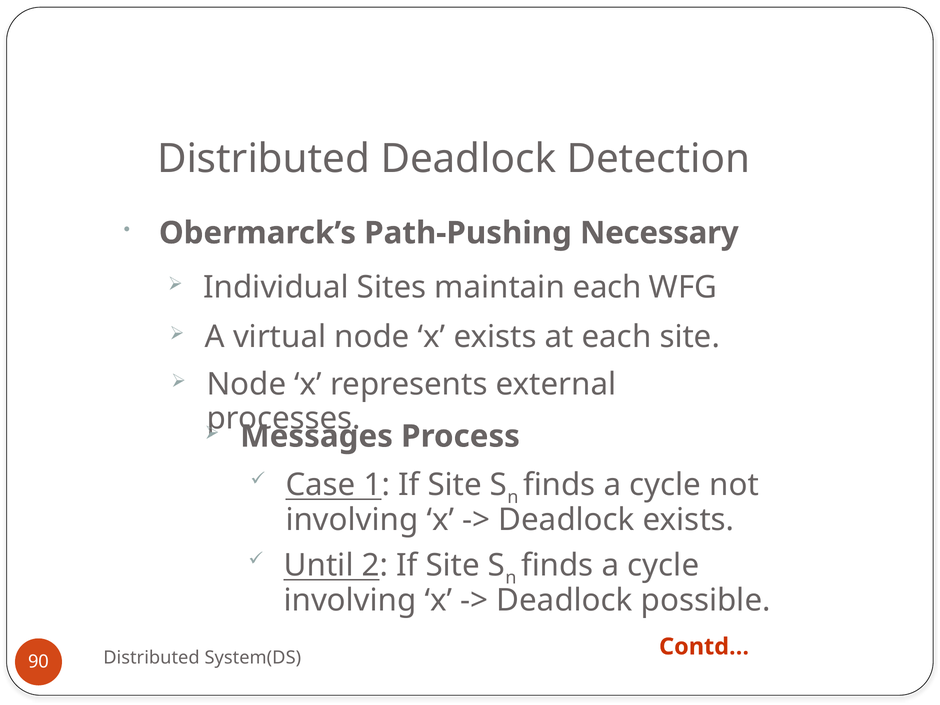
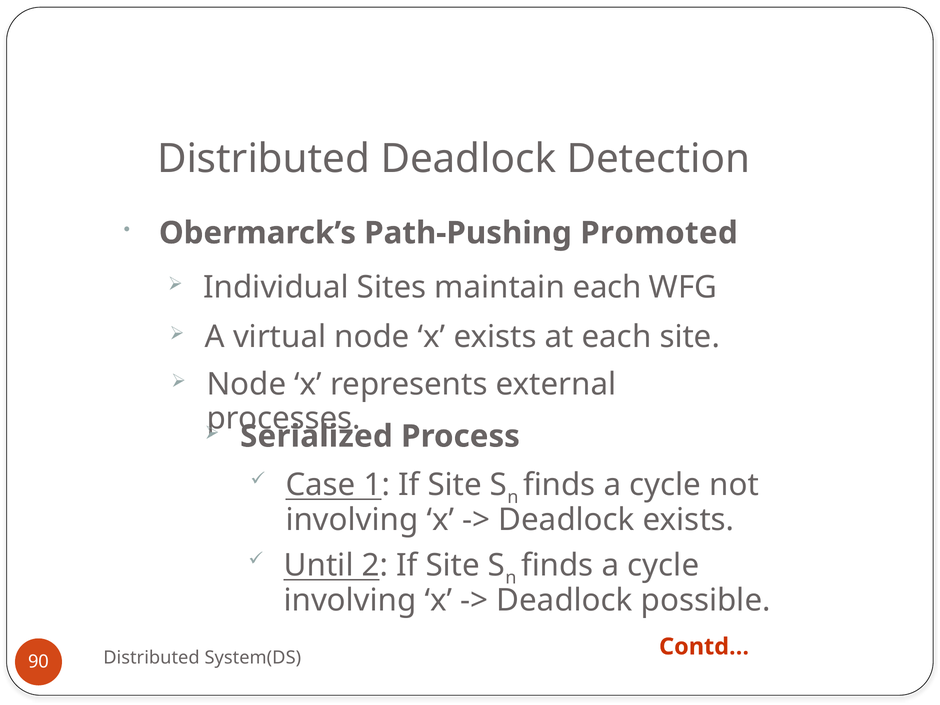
Necessary: Necessary -> Promoted
Messages: Messages -> Serialized
